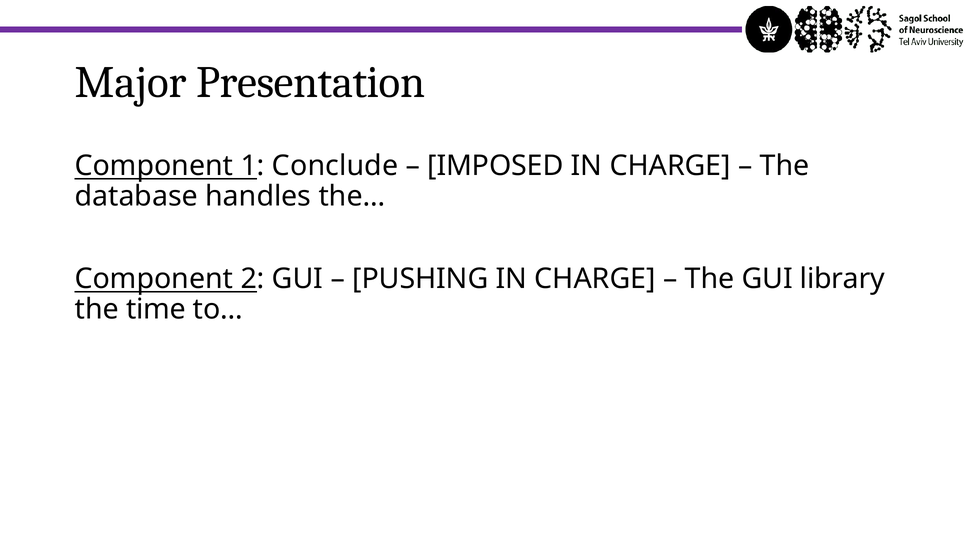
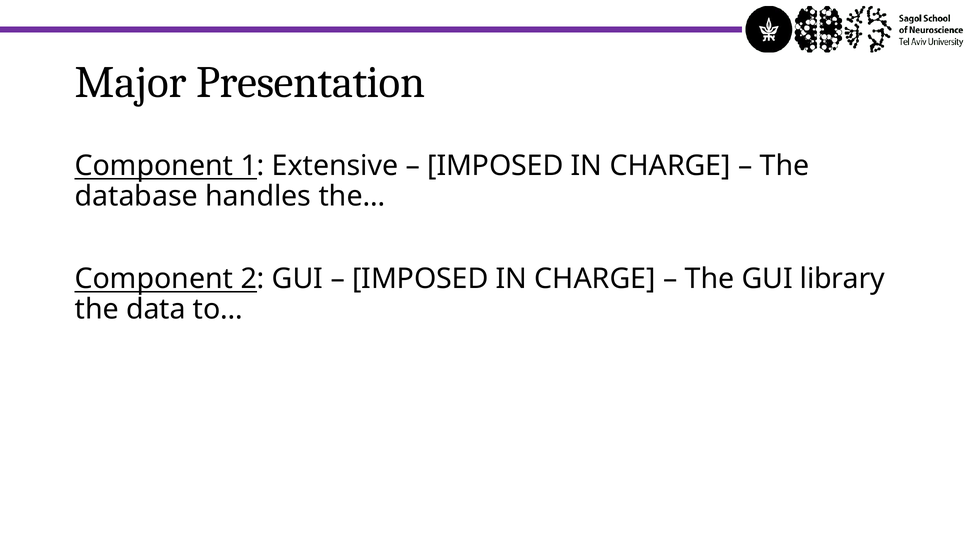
Conclude: Conclude -> Extensive
PUSHING at (420, 279): PUSHING -> IMPOSED
time: time -> data
